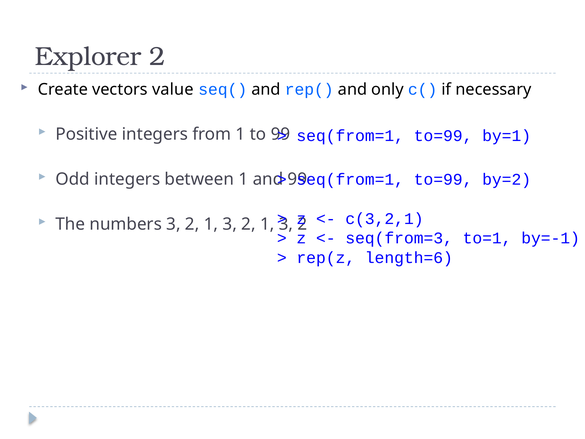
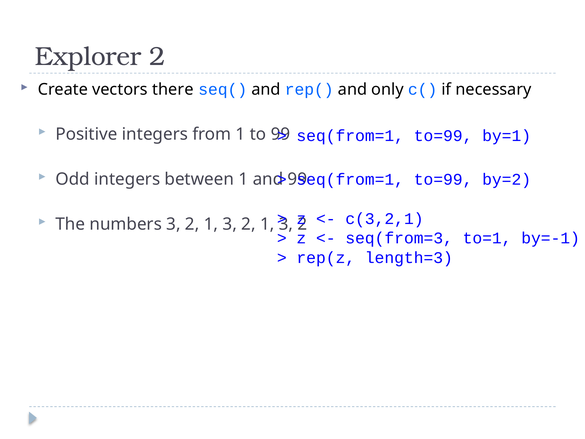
value: value -> there
length=6: length=6 -> length=3
